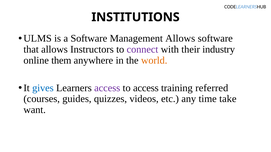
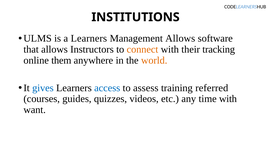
a Software: Software -> Learners
connect colour: purple -> orange
industry: industry -> tracking
access at (107, 88) colour: purple -> blue
to access: access -> assess
time take: take -> with
